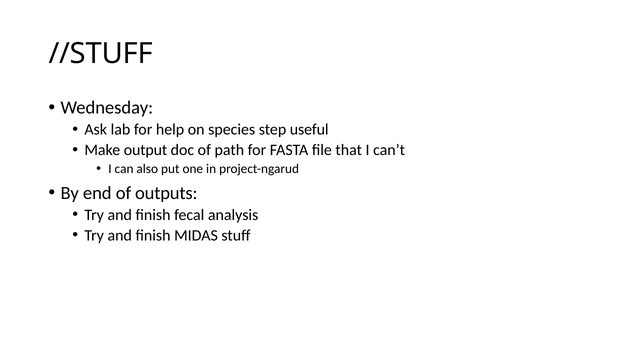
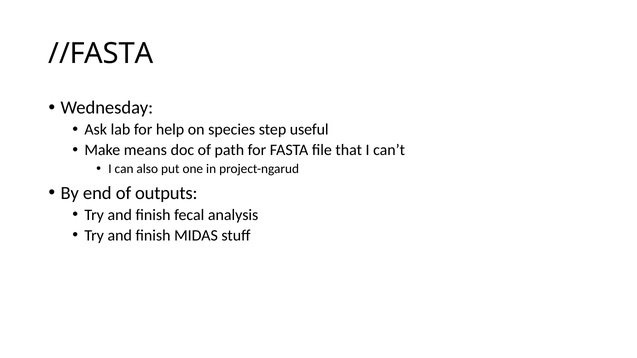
//STUFF: //STUFF -> //FASTA
output: output -> means
